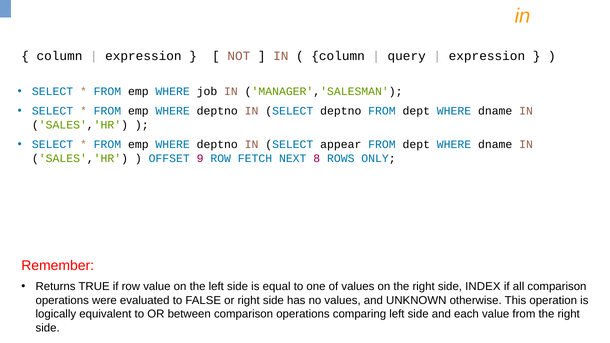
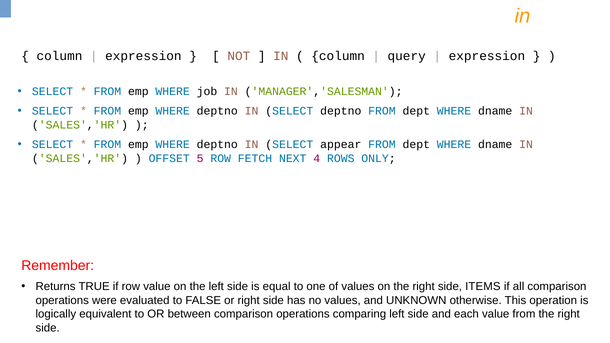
9: 9 -> 5
8: 8 -> 4
INDEX: INDEX -> ITEMS
